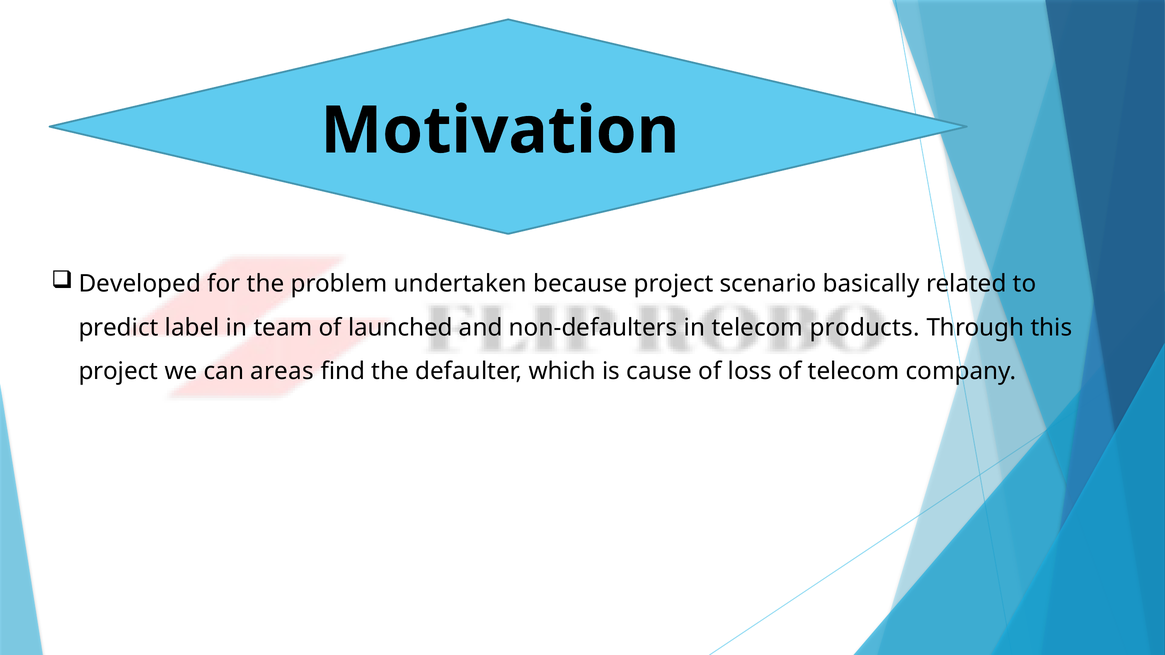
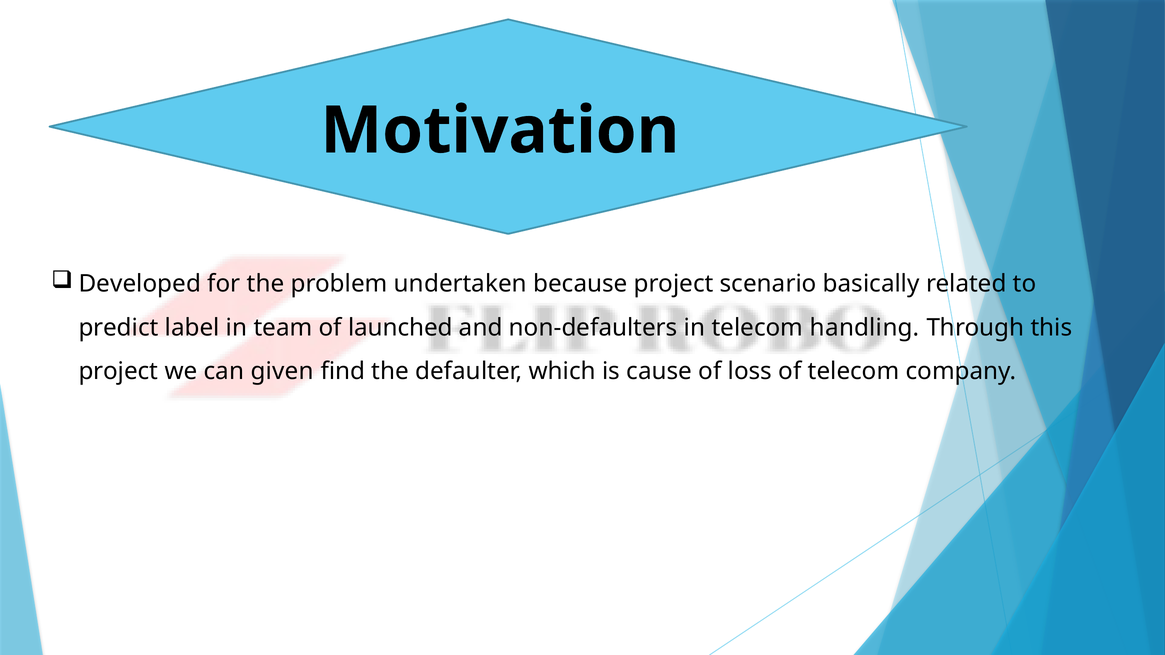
products: products -> handling
areas: areas -> given
